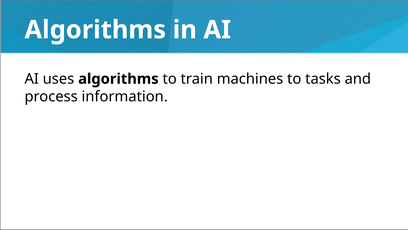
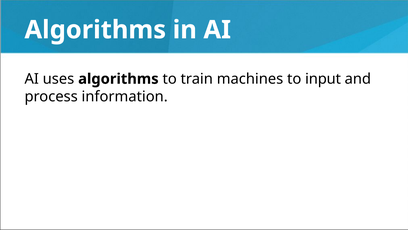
tasks: tasks -> input
